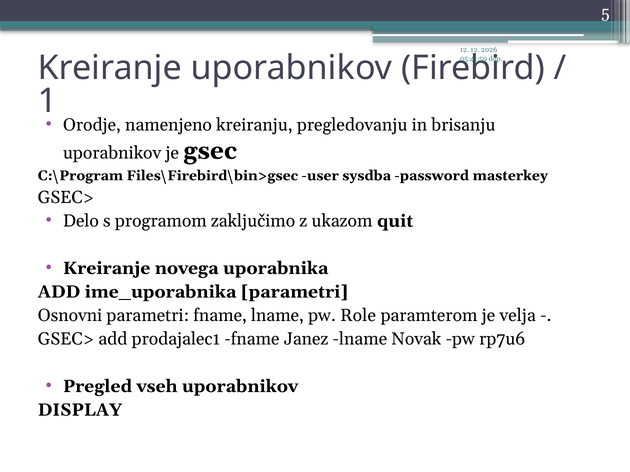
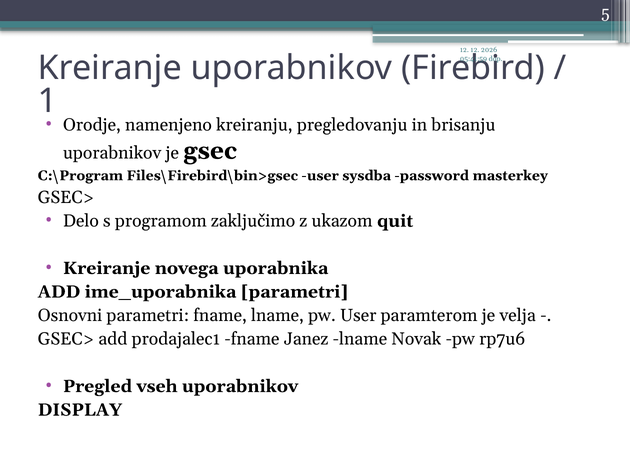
pw Role: Role -> User
